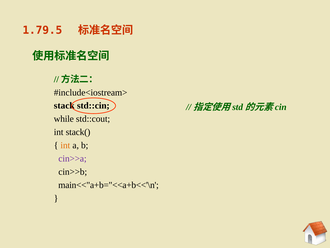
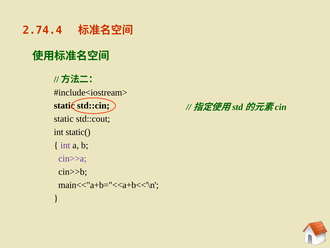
1.79.5: 1.79.5 -> 2.74.4
stack at (64, 105): stack -> static
while at (64, 119): while -> static
stack(: stack( -> static(
int at (65, 145) colour: orange -> purple
